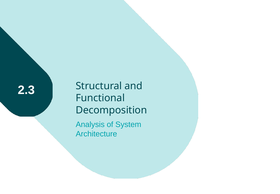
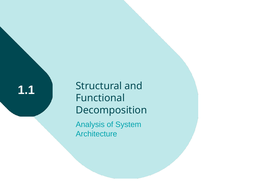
2.3: 2.3 -> 1.1
